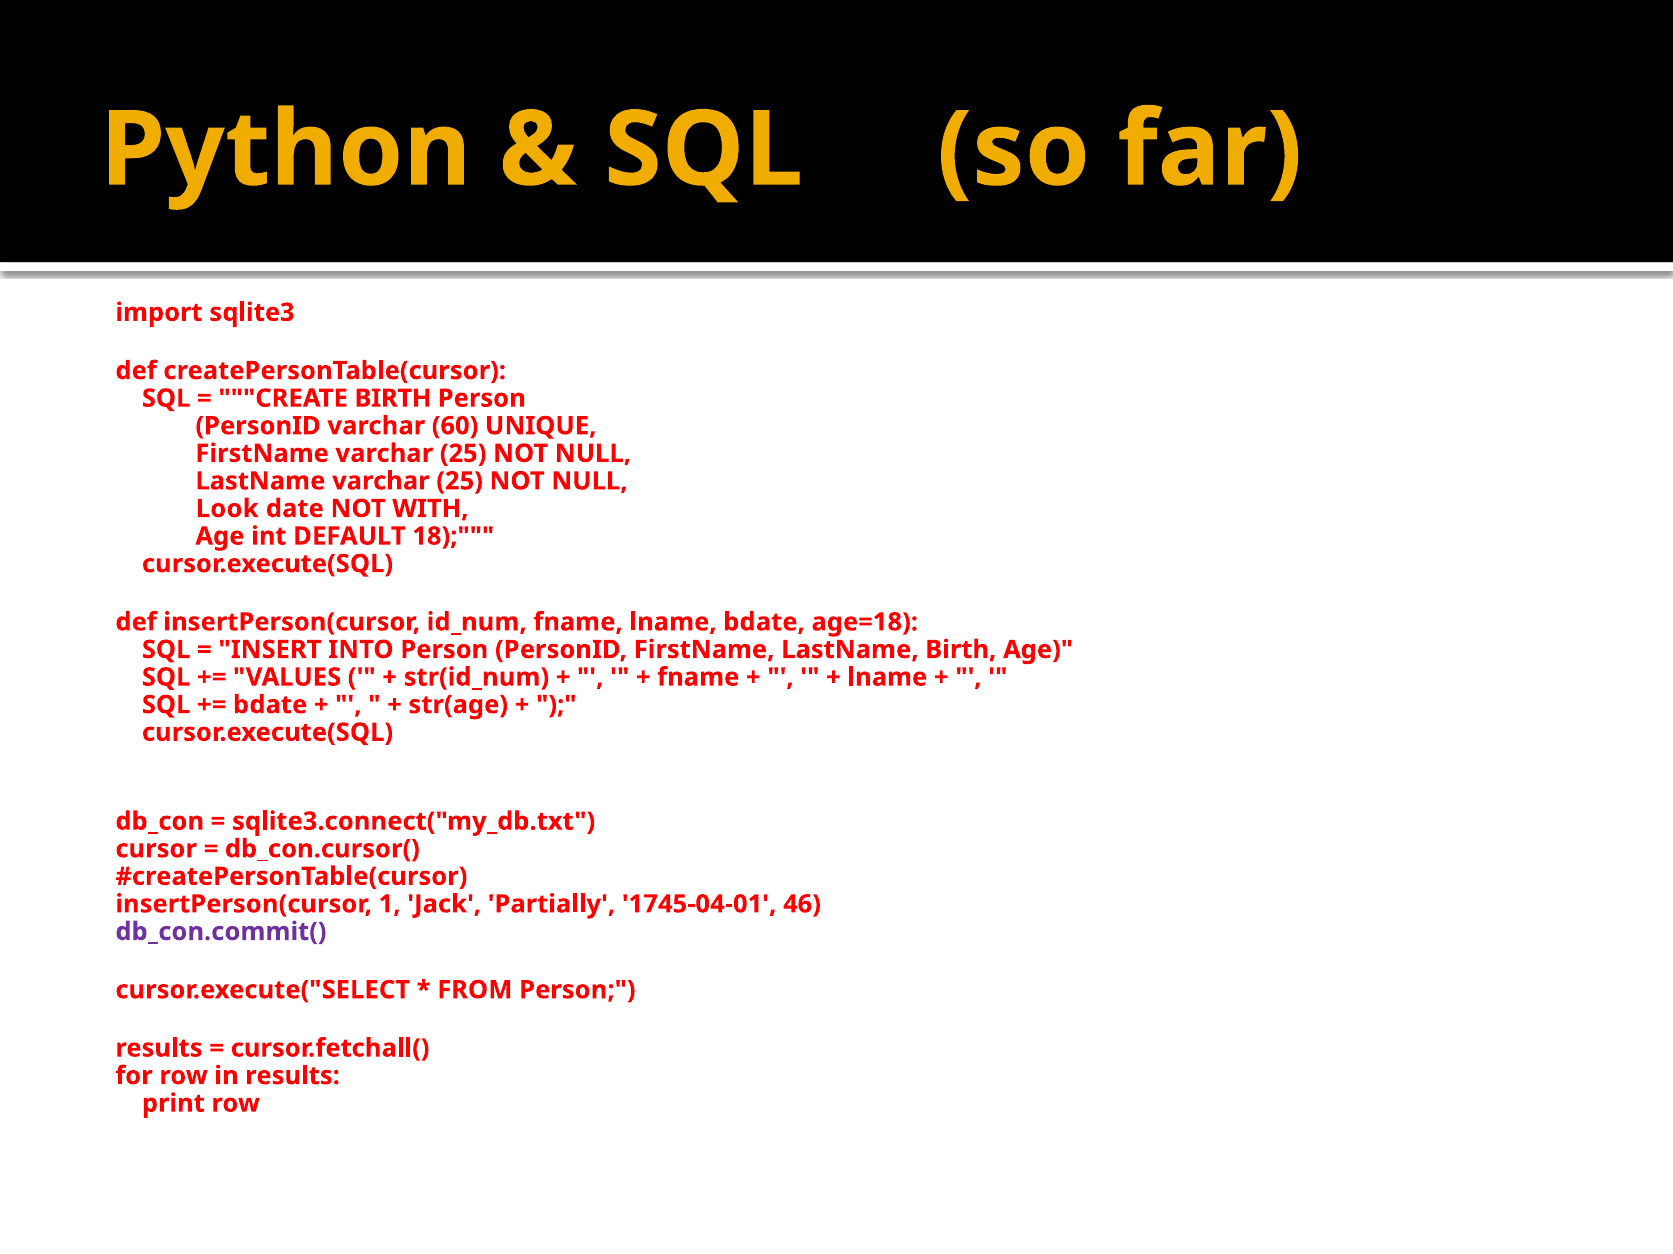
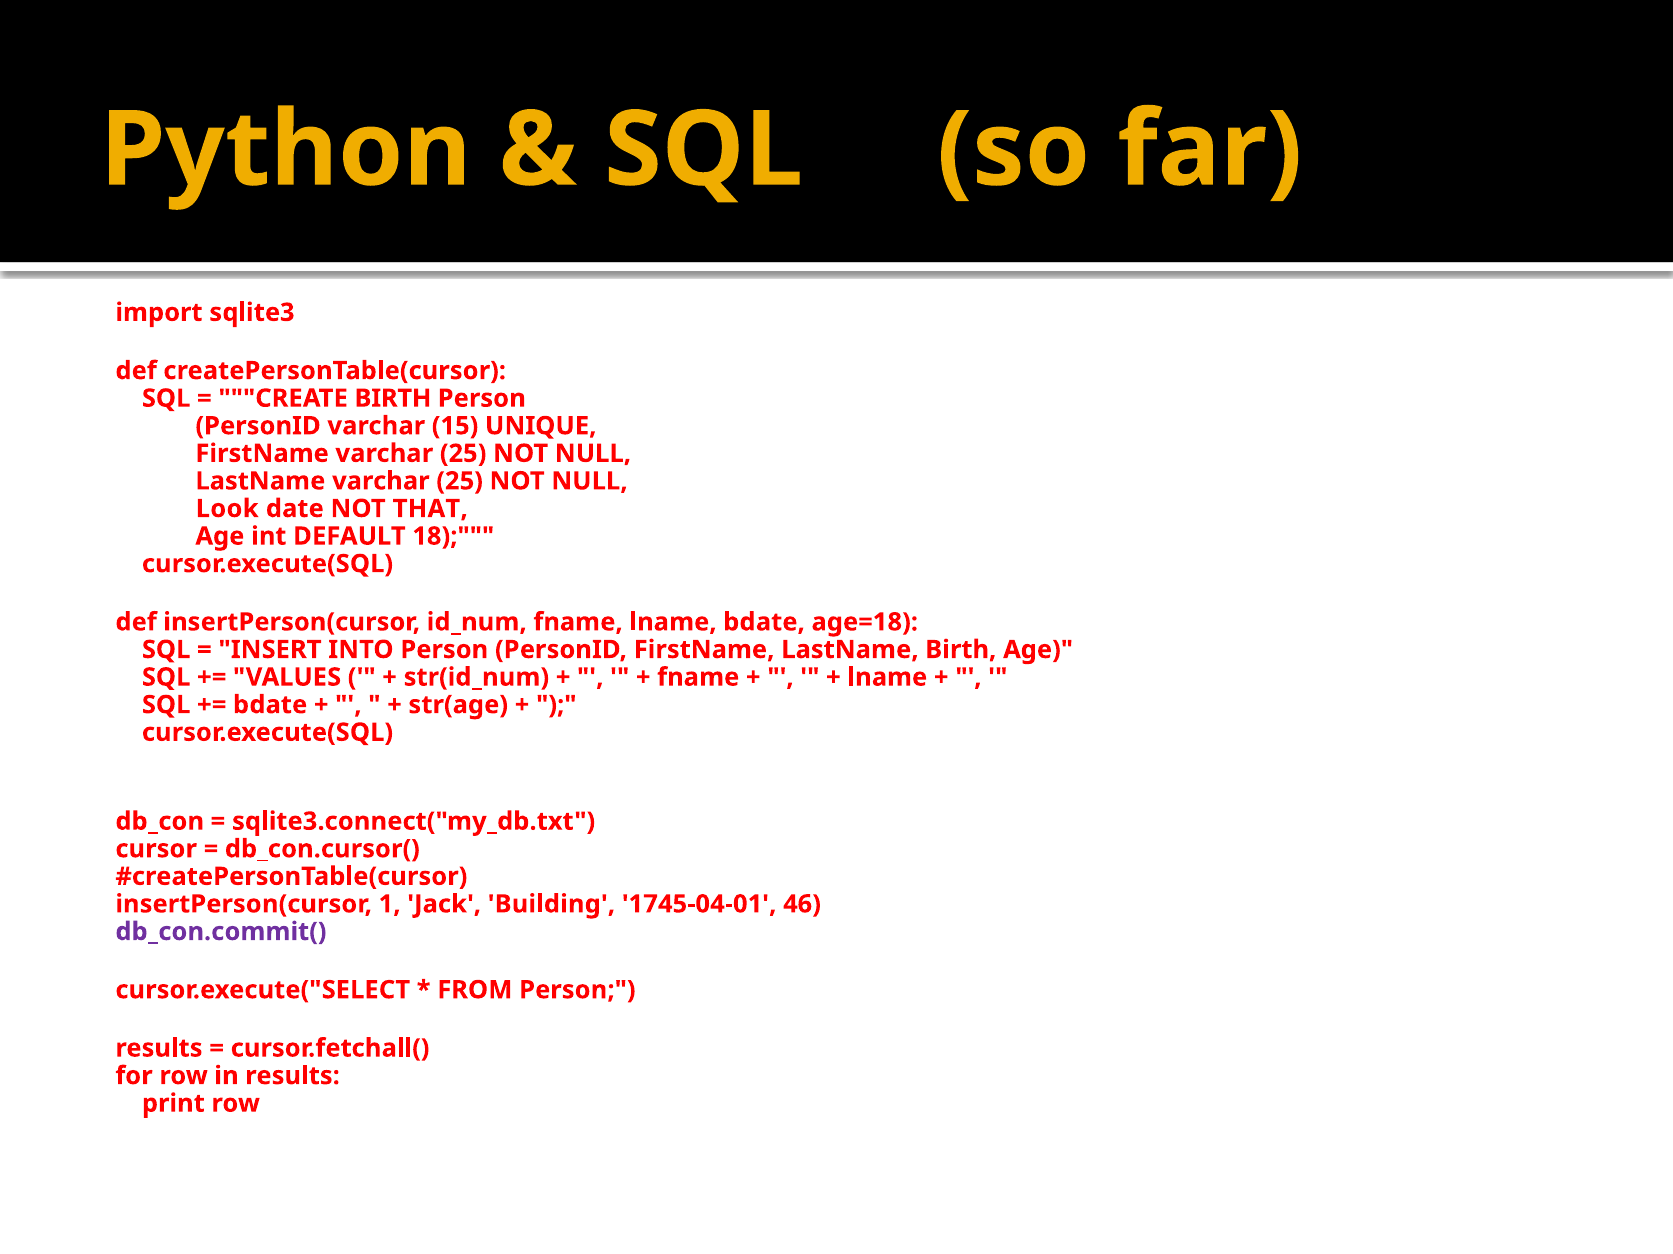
60: 60 -> 15
WITH: WITH -> THAT
Partially: Partially -> Building
